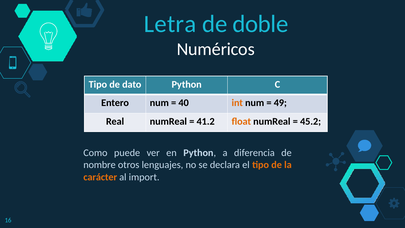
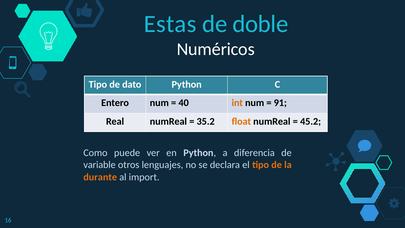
Letra: Letra -> Estas
49: 49 -> 91
41.2: 41.2 -> 35.2
nombre: nombre -> variable
carácter: carácter -> durante
